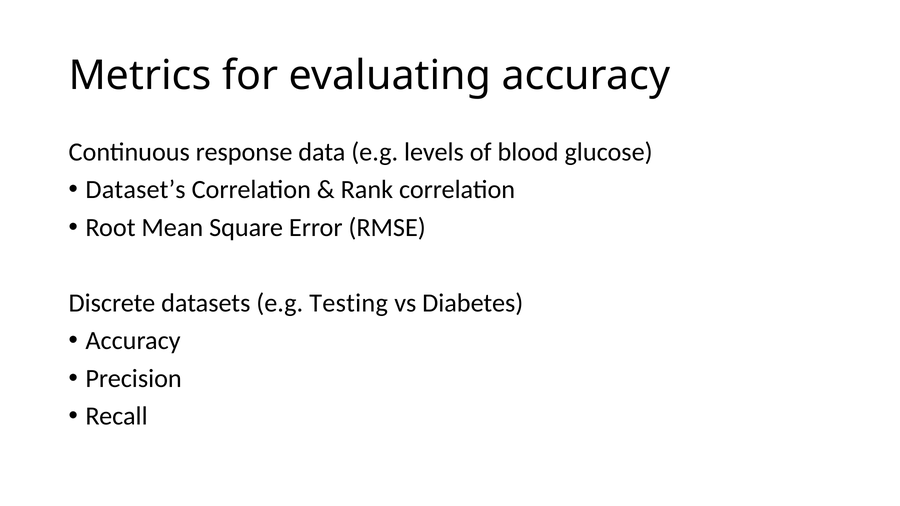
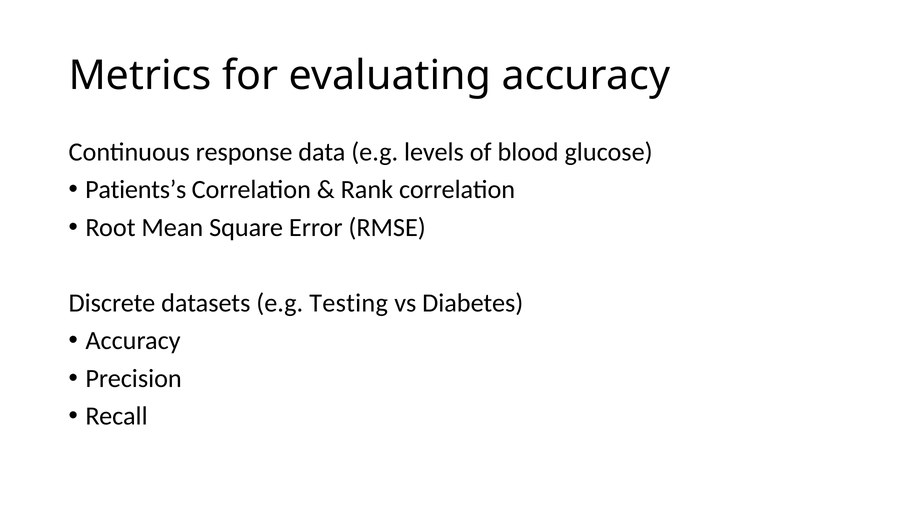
Dataset’s: Dataset’s -> Patients’s
